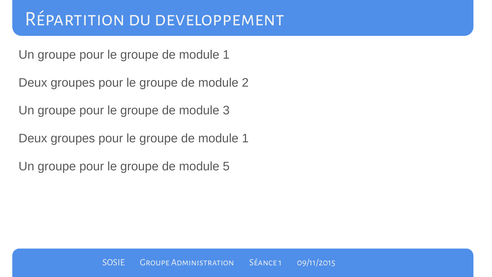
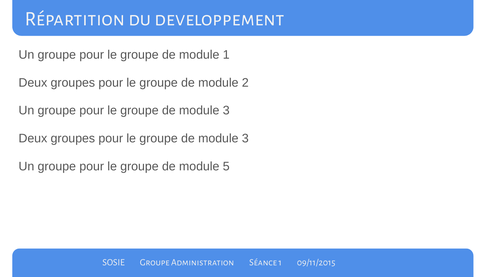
1 at (245, 138): 1 -> 3
